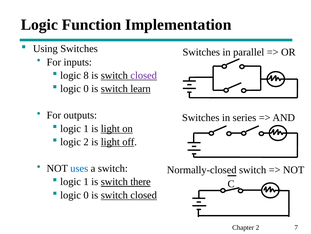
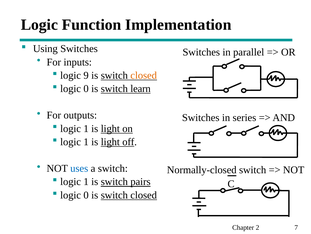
8: 8 -> 9
closed at (144, 75) colour: purple -> orange
2 at (86, 141): 2 -> 1
there: there -> pairs
